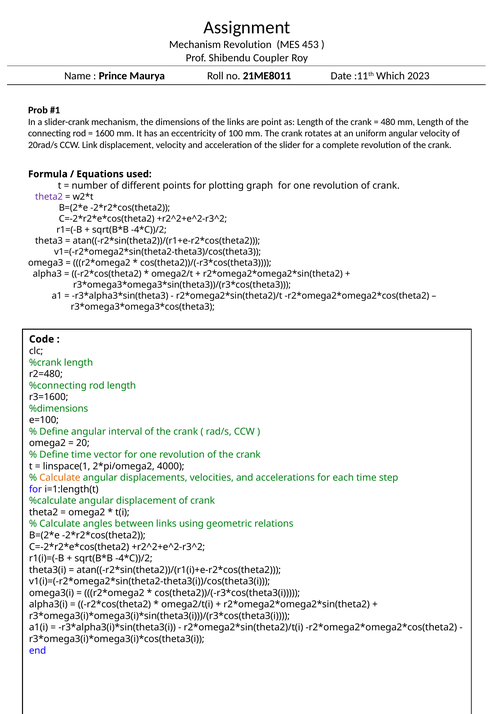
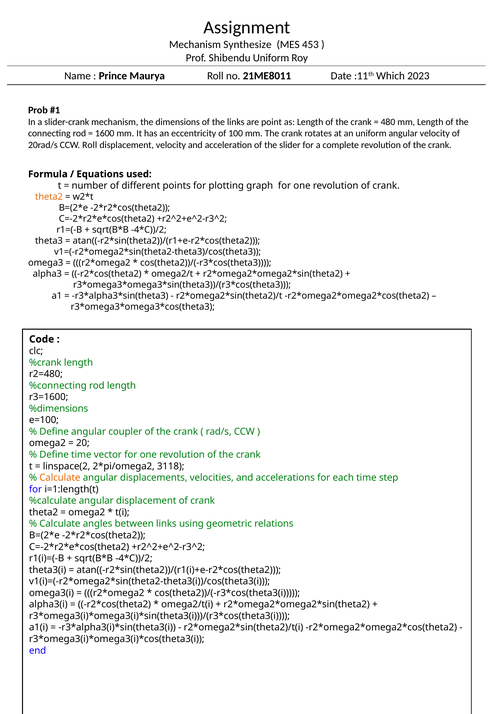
Mechanism Revolution: Revolution -> Synthesize
Shibendu Coupler: Coupler -> Uniform
CCW Link: Link -> Roll
theta2 at (49, 197) colour: purple -> orange
interval: interval -> coupler
linspace(1: linspace(1 -> linspace(2
4000: 4000 -> 3118
